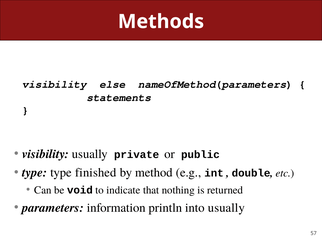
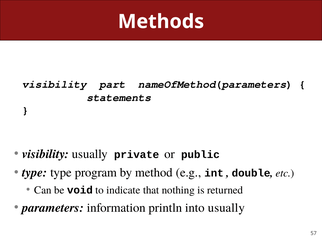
else: else -> part
finished: finished -> program
